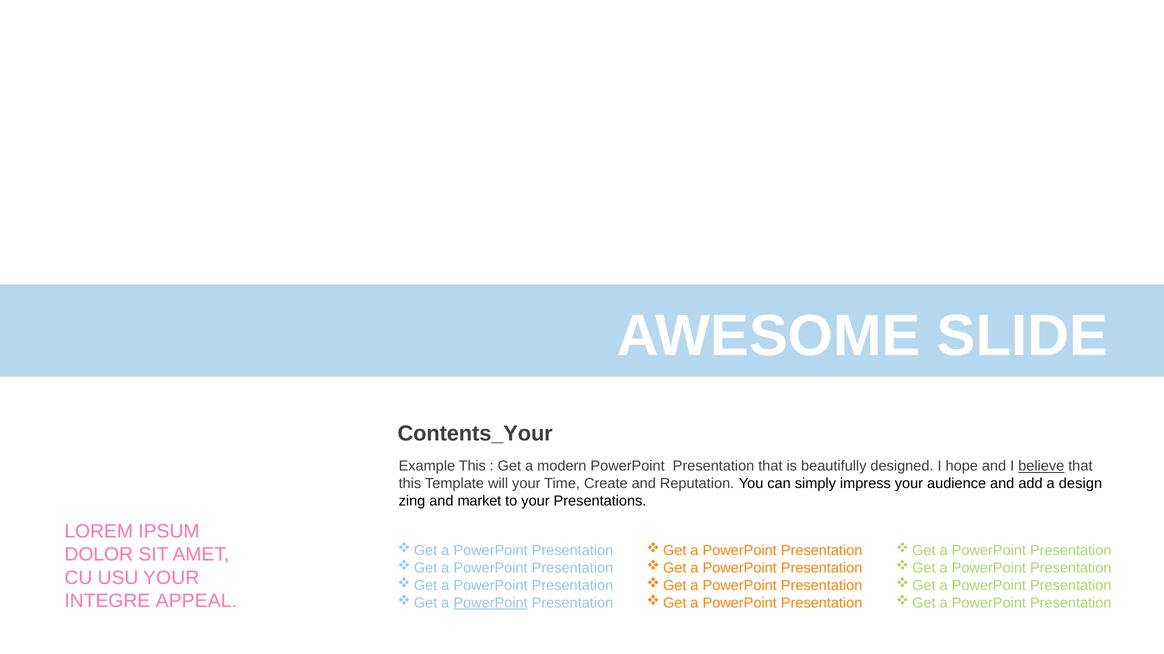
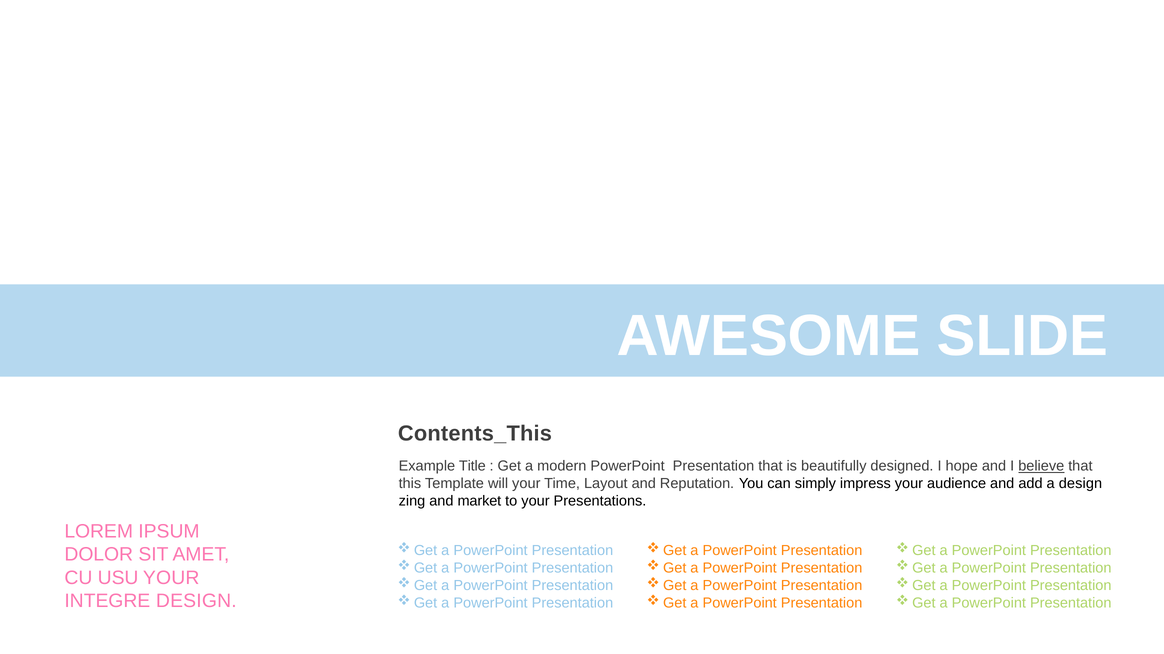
Contents_Your: Contents_Your -> Contents_This
Example This: This -> Title
Create: Create -> Layout
INTEGRE APPEAL: APPEAL -> DESIGN
PowerPoint at (490, 604) underline: present -> none
